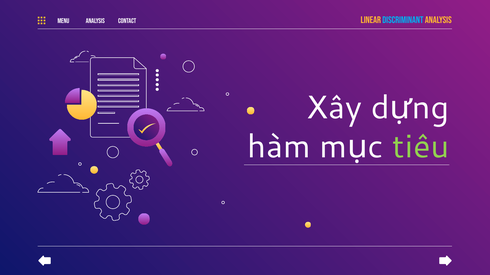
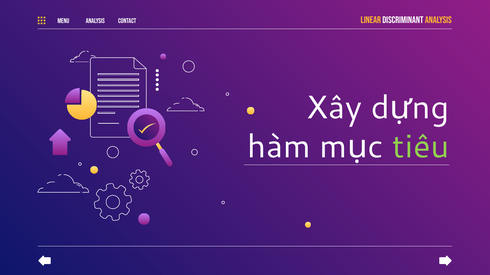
discriminant colour: light blue -> white
